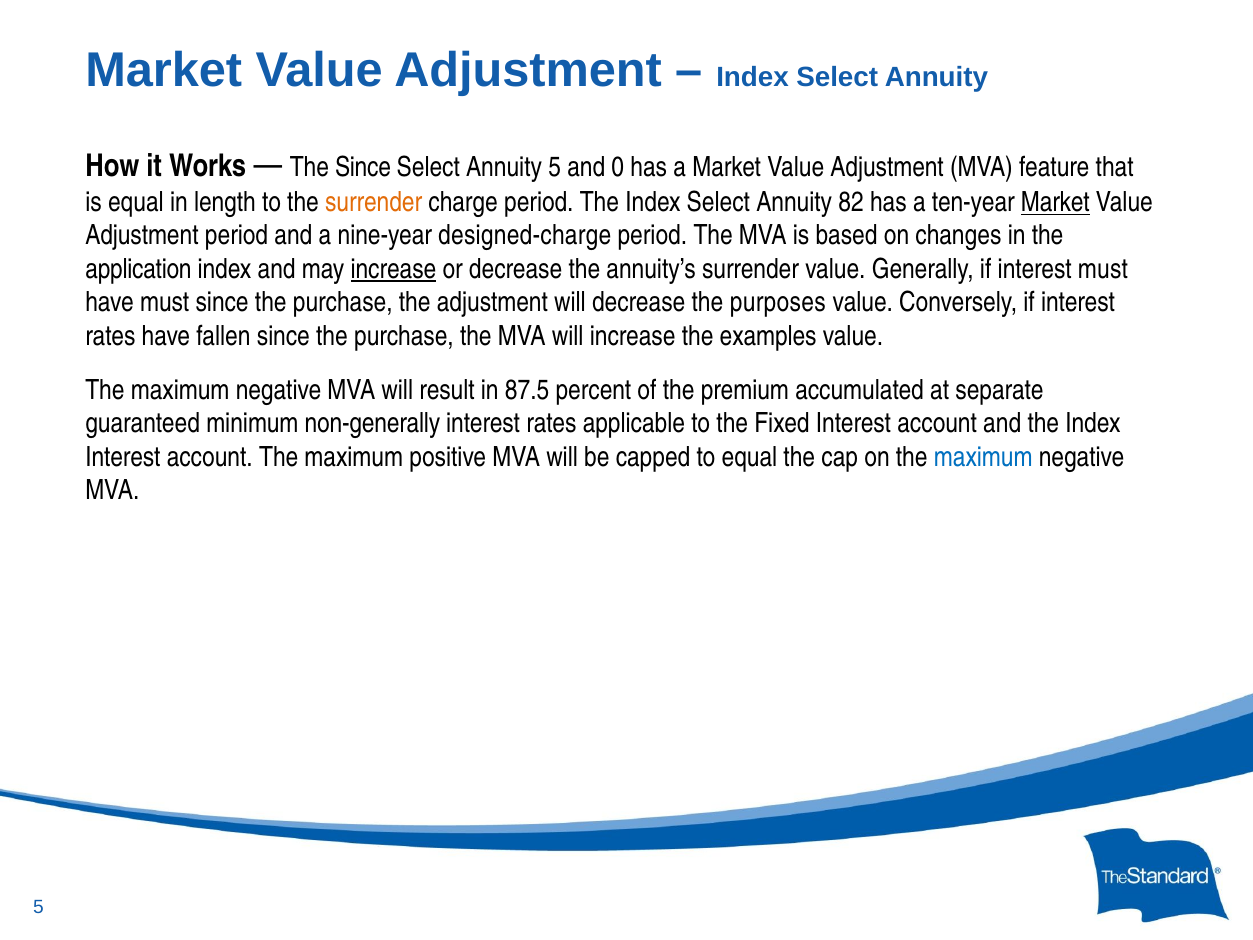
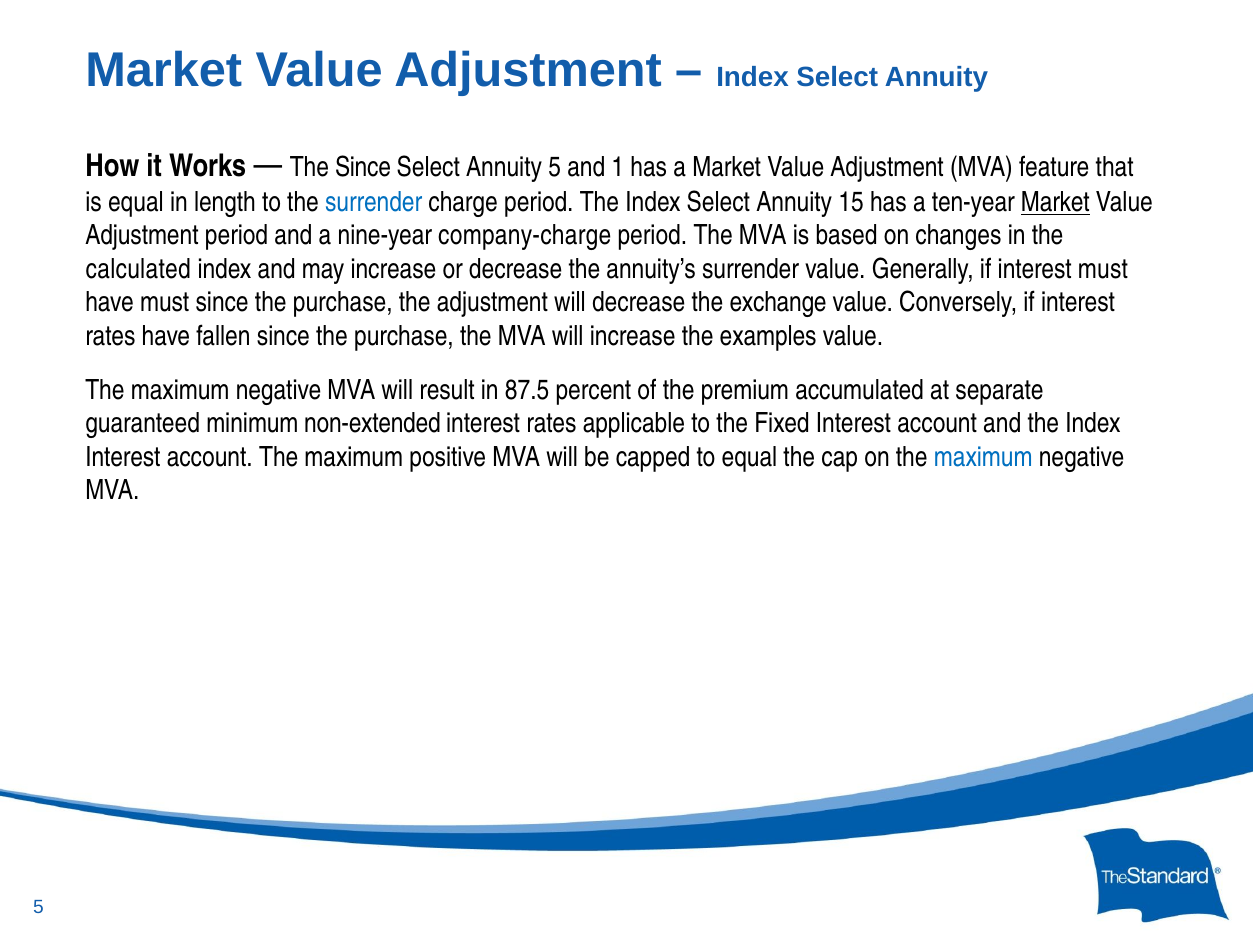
0: 0 -> 1
surrender at (374, 202) colour: orange -> blue
82: 82 -> 15
designed-charge: designed-charge -> company-charge
application: application -> calculated
increase at (393, 269) underline: present -> none
purposes: purposes -> exchange
non-generally: non-generally -> non-extended
